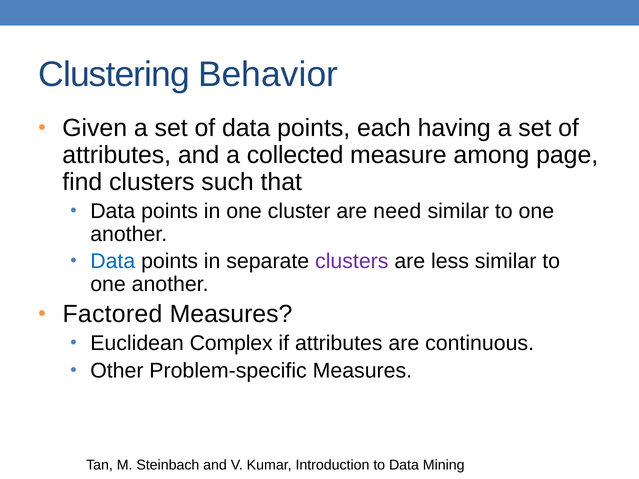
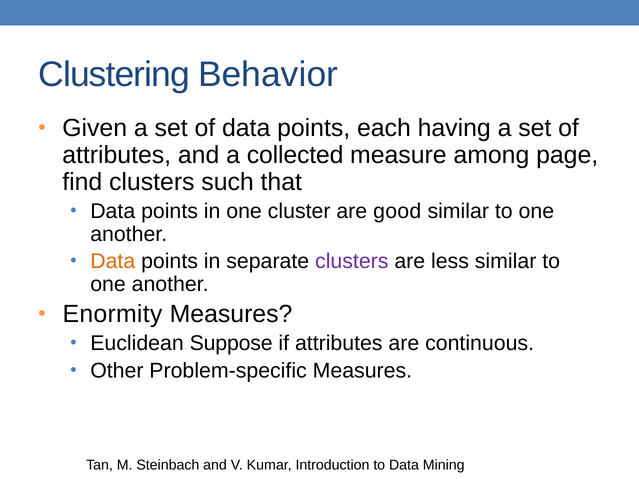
need: need -> good
Data at (113, 261) colour: blue -> orange
Factored: Factored -> Enormity
Complex: Complex -> Suppose
